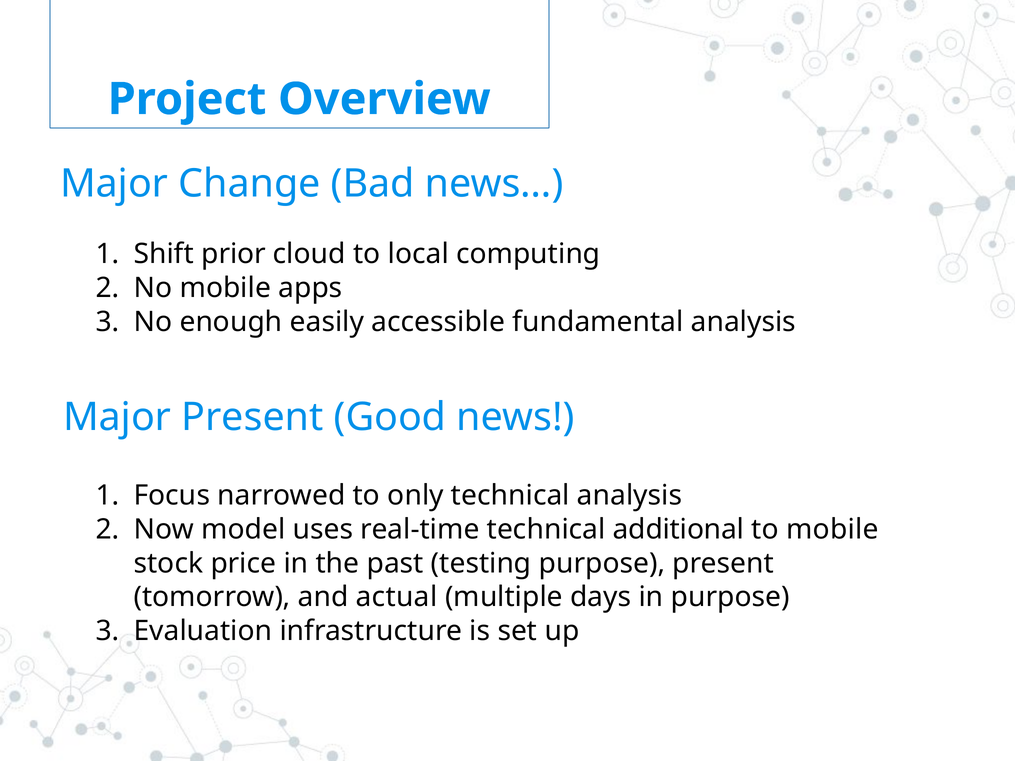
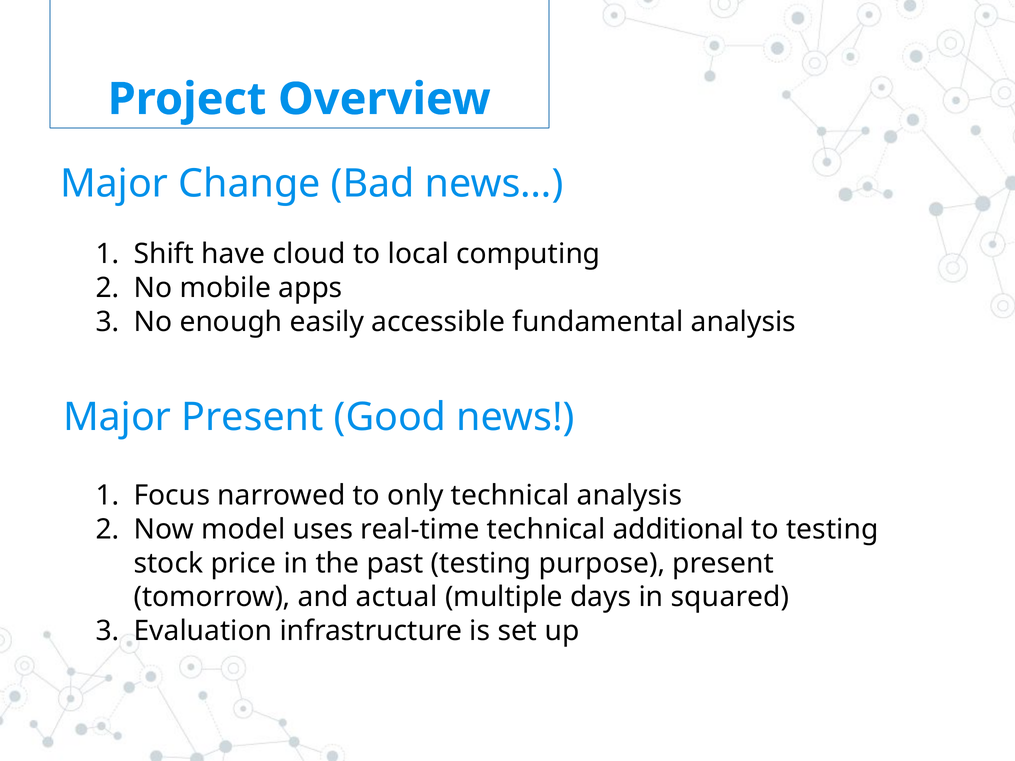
prior: prior -> have
to mobile: mobile -> testing
in purpose: purpose -> squared
